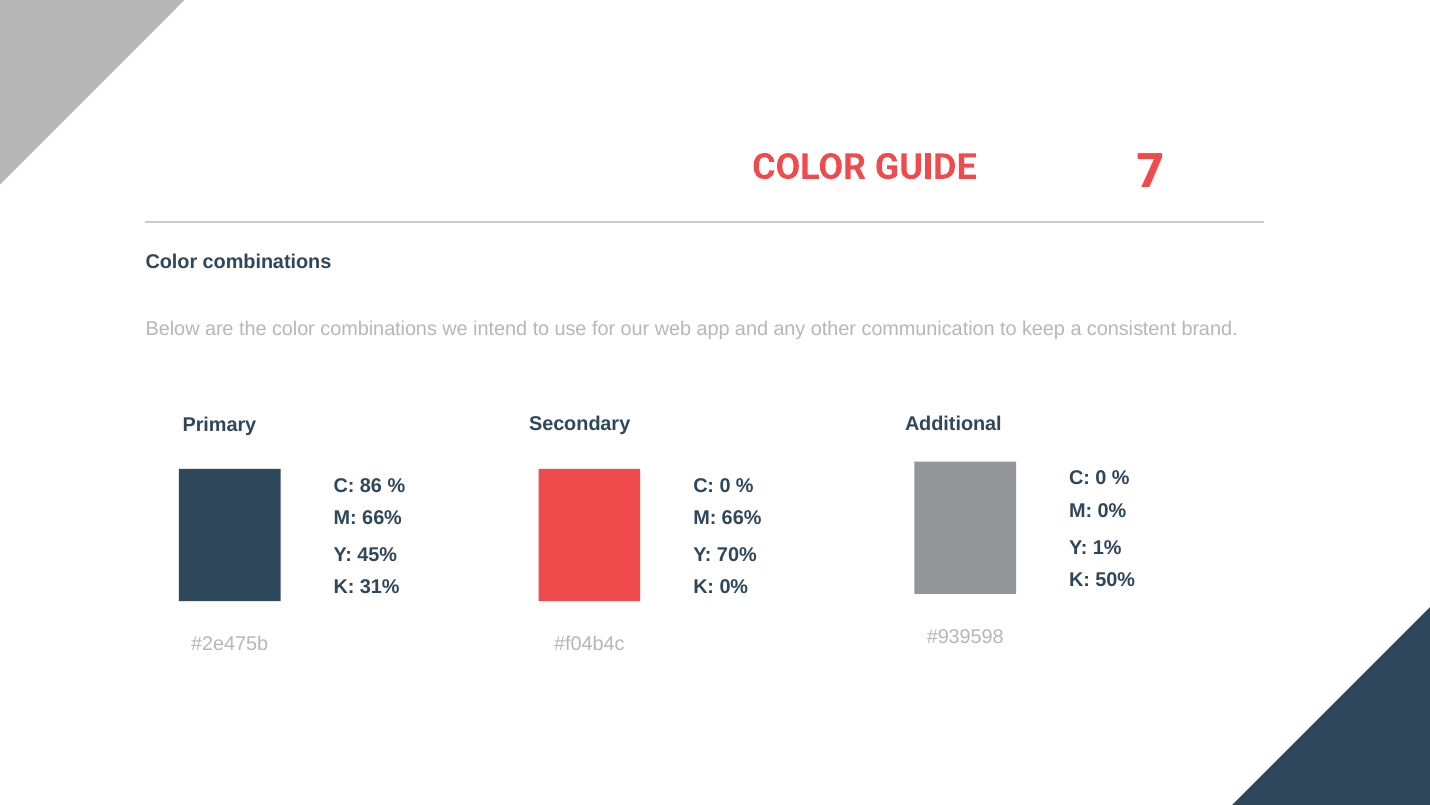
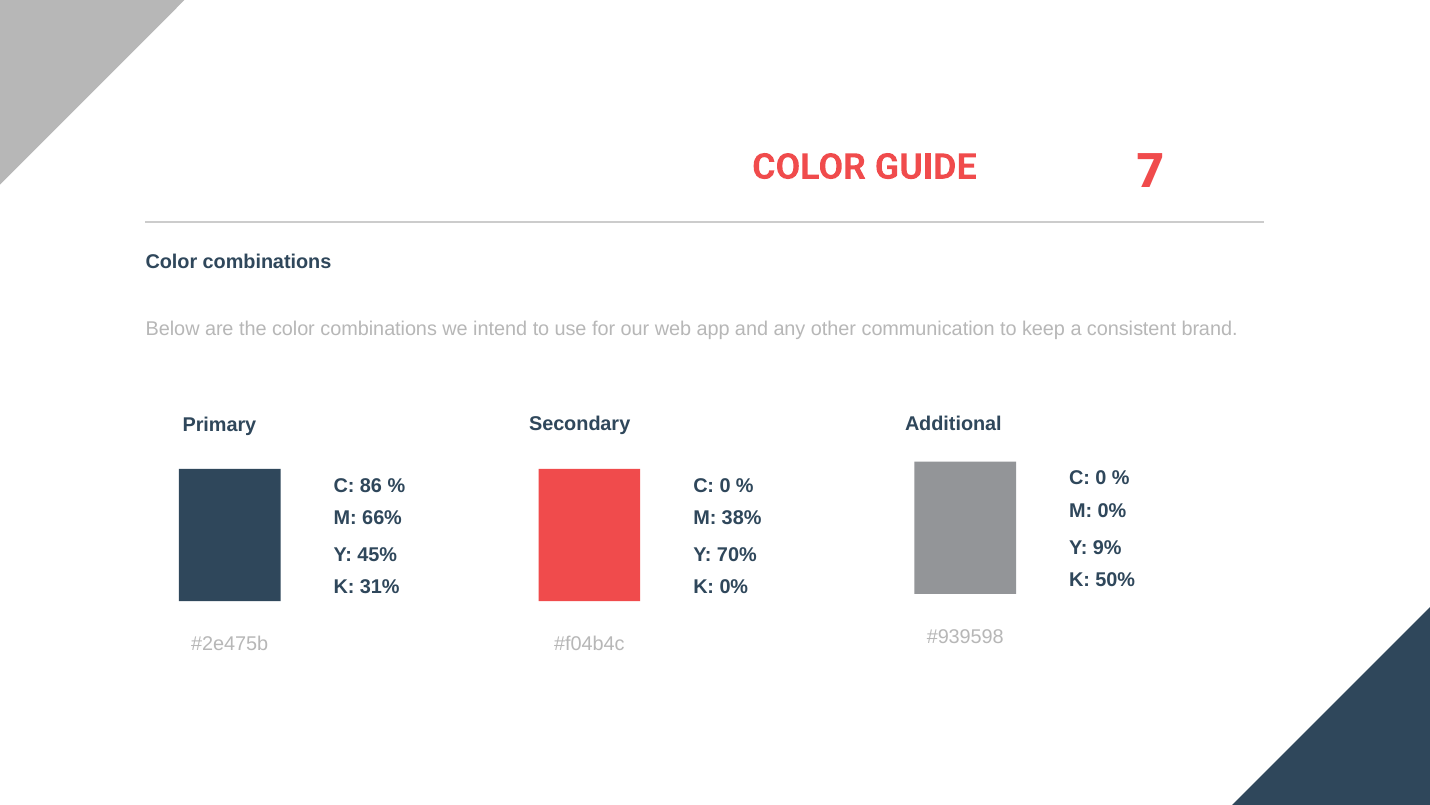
66% at (742, 518): 66% -> 38%
1%: 1% -> 9%
